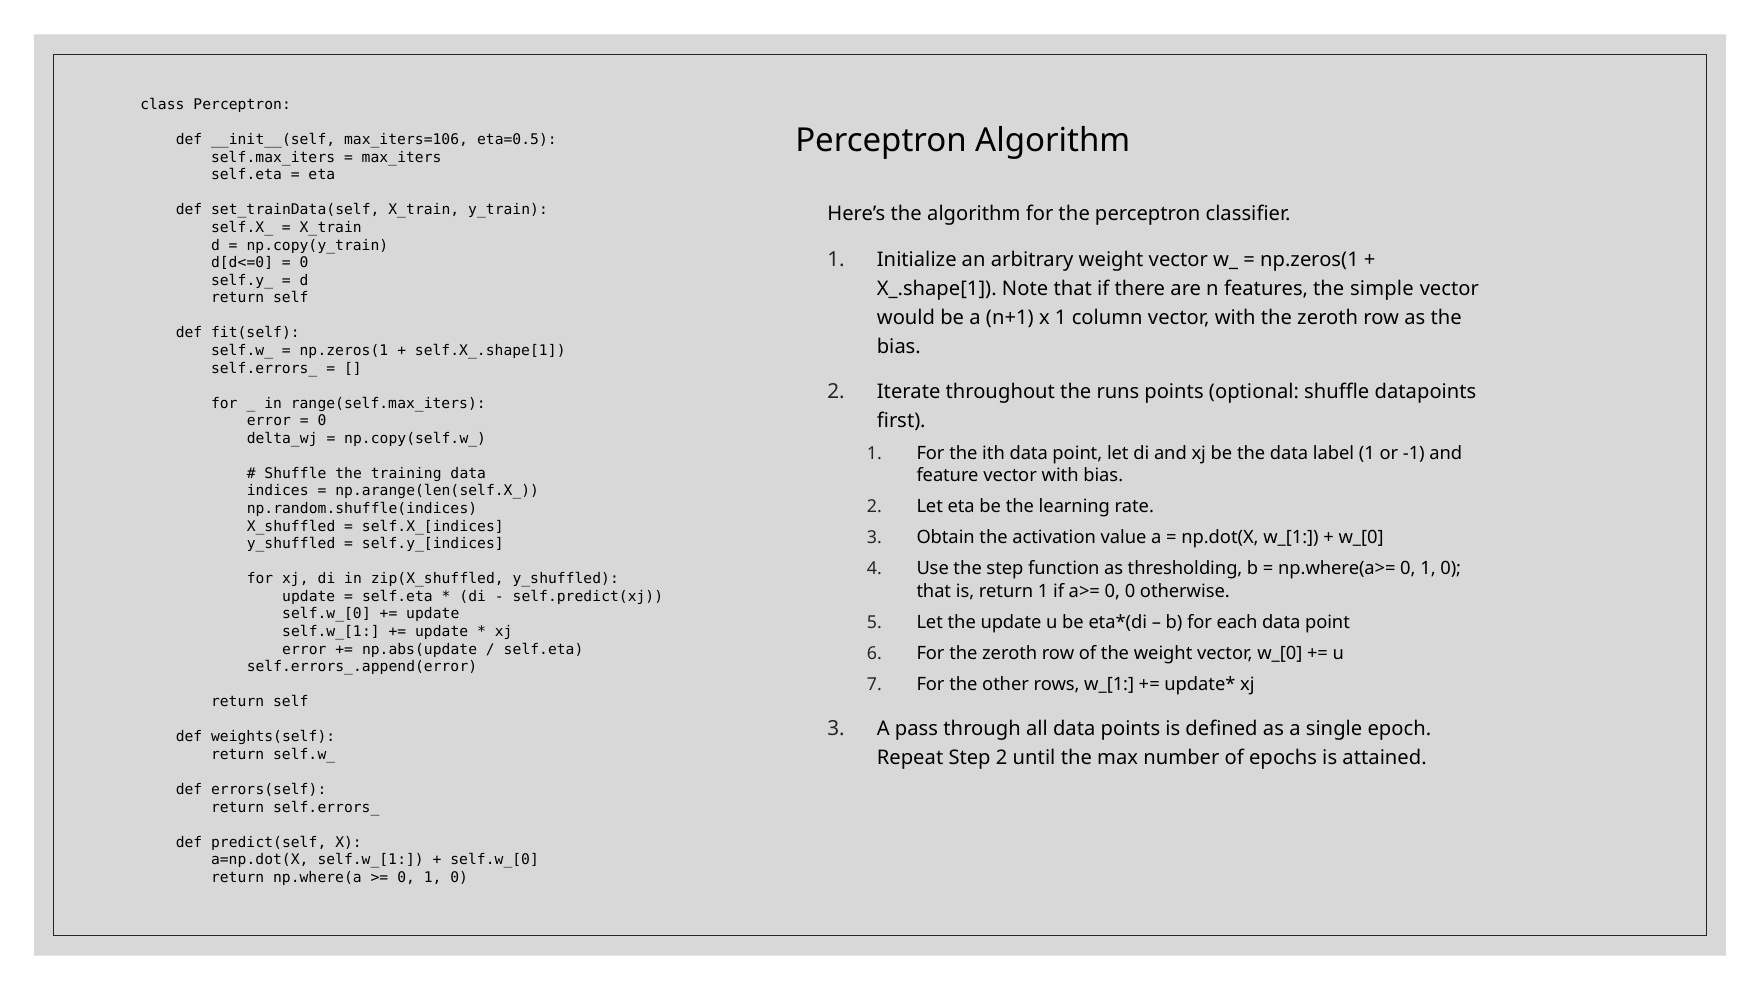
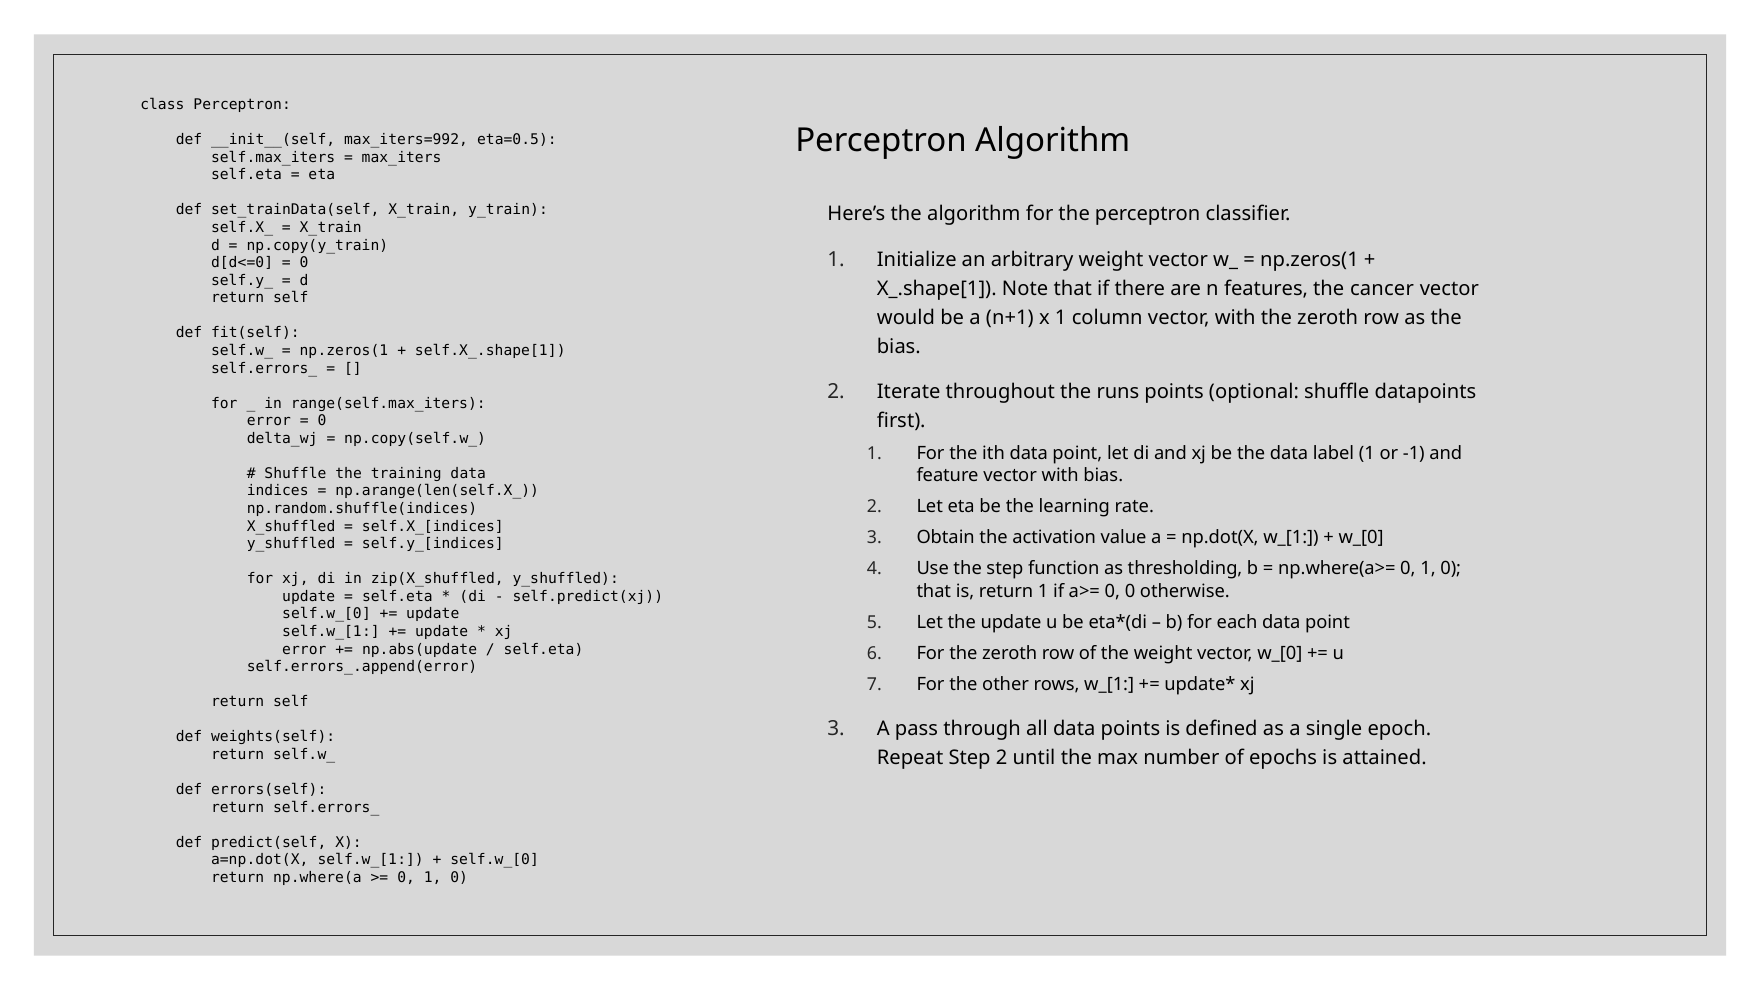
max_iters=106: max_iters=106 -> max_iters=992
simple: simple -> cancer
